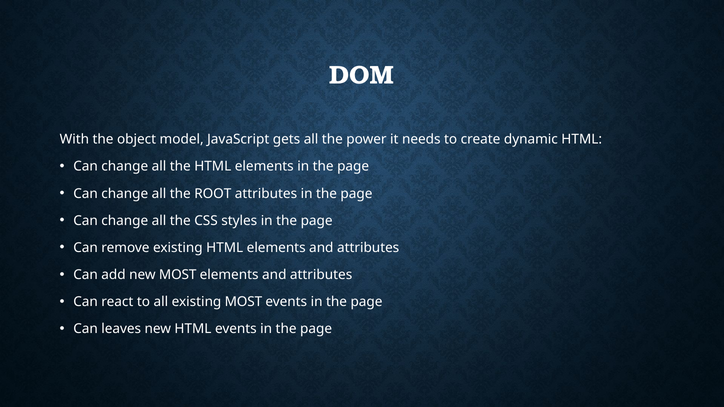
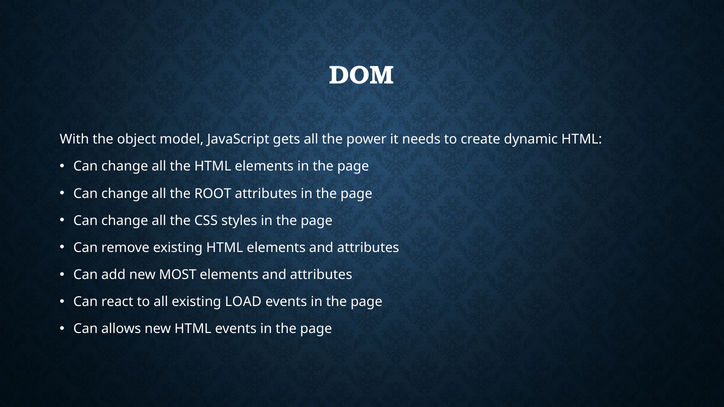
existing MOST: MOST -> LOAD
leaves: leaves -> allows
